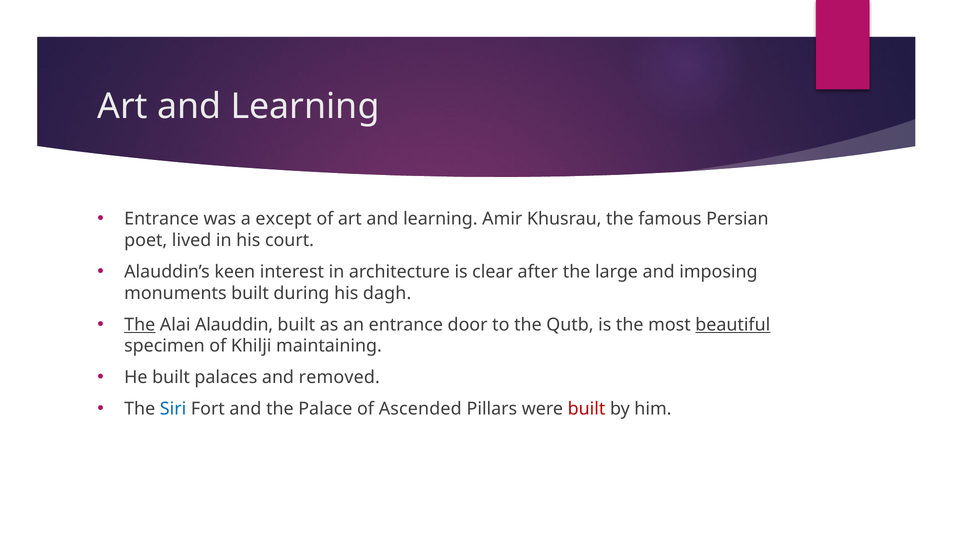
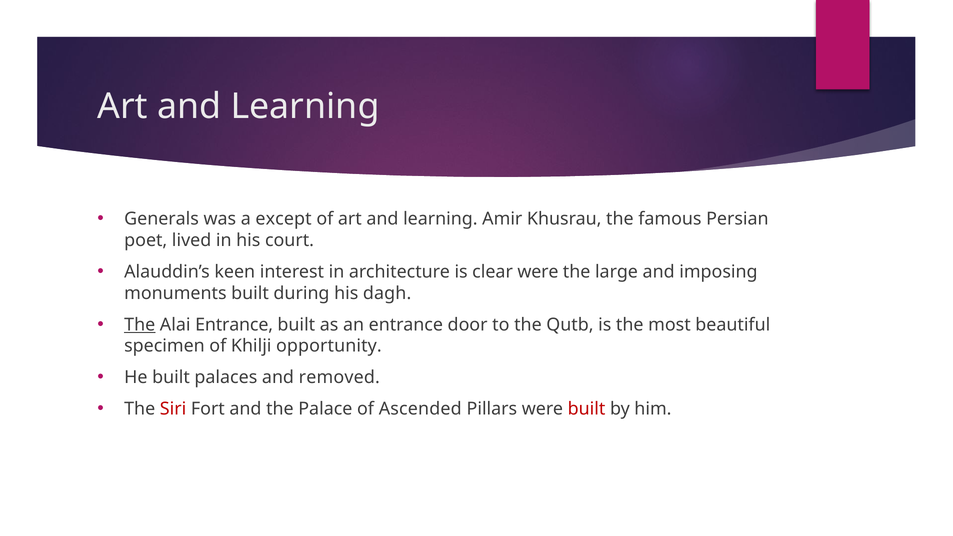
Entrance at (162, 219): Entrance -> Generals
clear after: after -> were
Alai Alauddin: Alauddin -> Entrance
beautiful underline: present -> none
maintaining: maintaining -> opportunity
Siri colour: blue -> red
